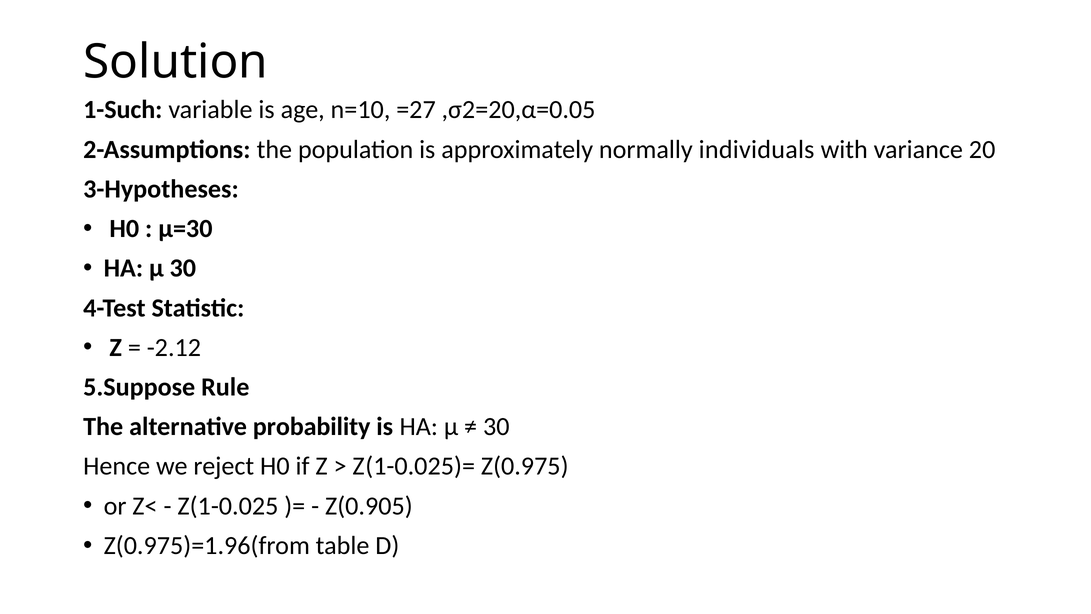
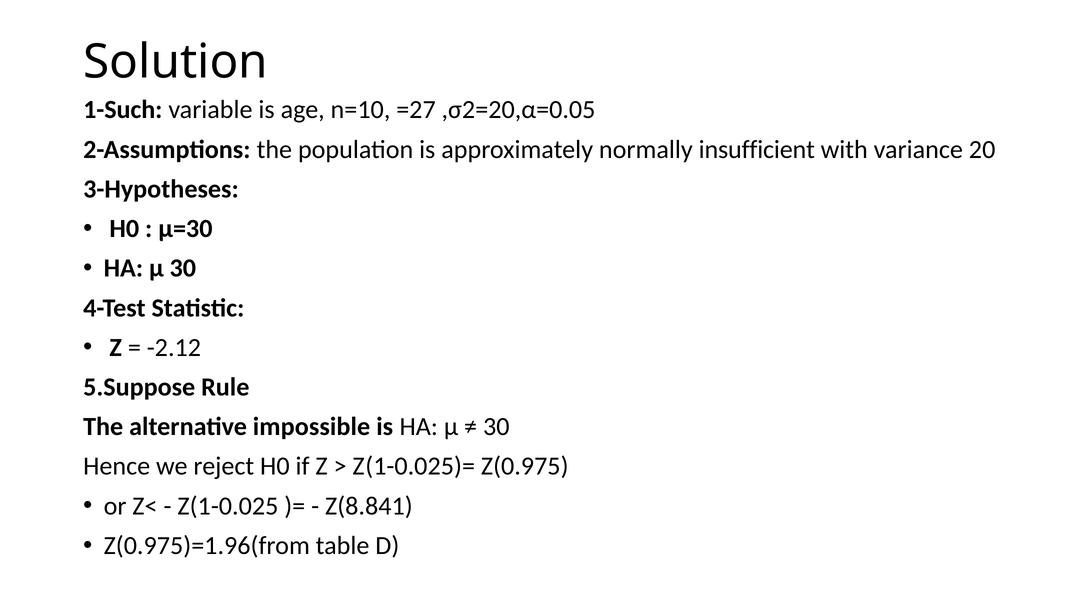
individuals: individuals -> insufficient
probability: probability -> impossible
Z(0.905: Z(0.905 -> Z(8.841
